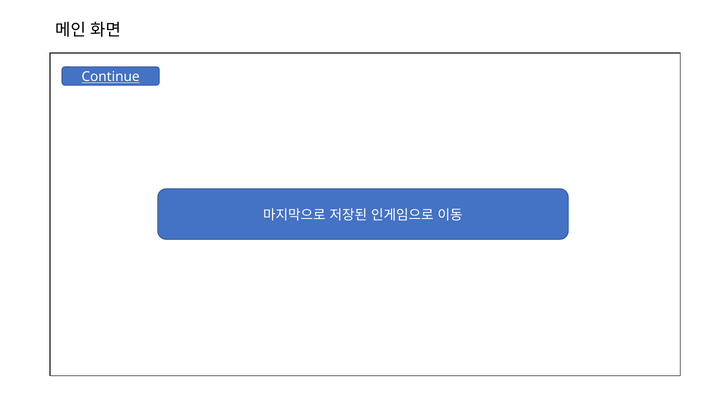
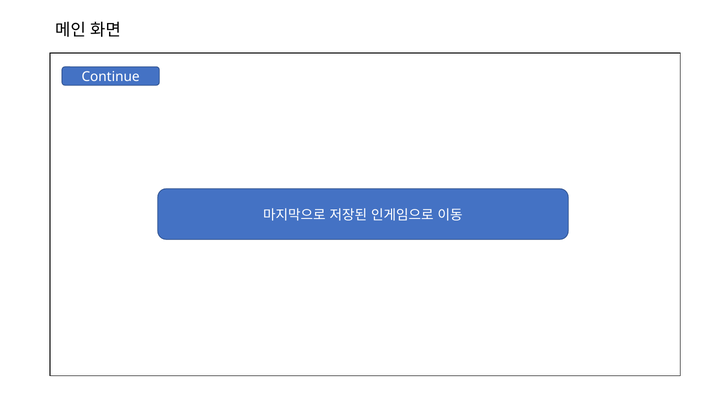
Continue underline: present -> none
